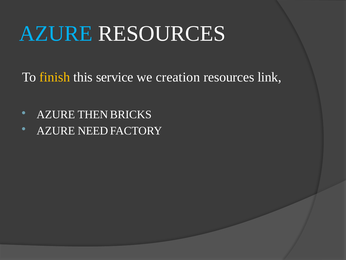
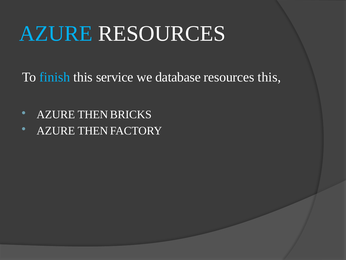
finish colour: yellow -> light blue
creation: creation -> database
resources link: link -> this
NEED at (93, 131): NEED -> THEN
